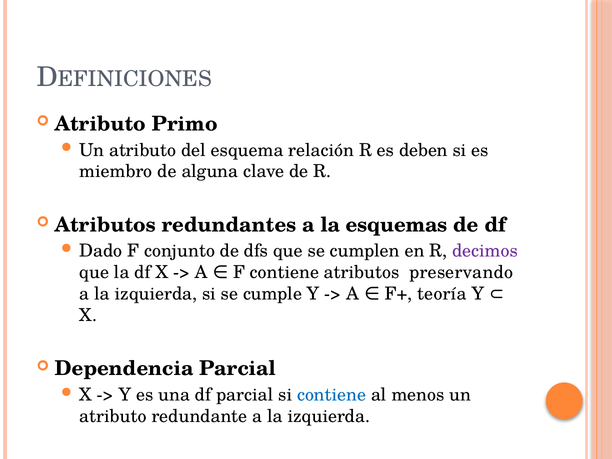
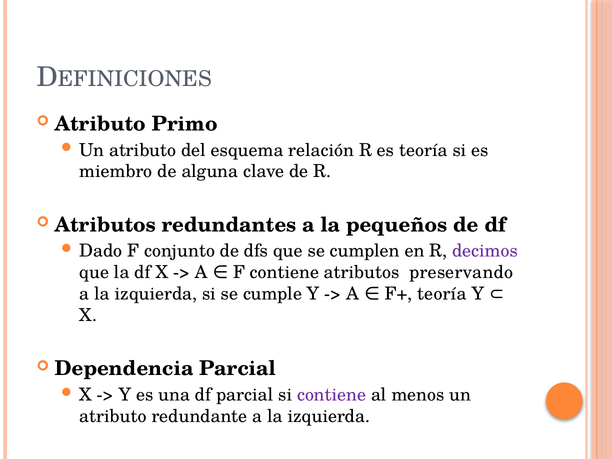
es deben: deben -> teoría
esquemas: esquemas -> pequeños
contiene at (332, 395) colour: blue -> purple
